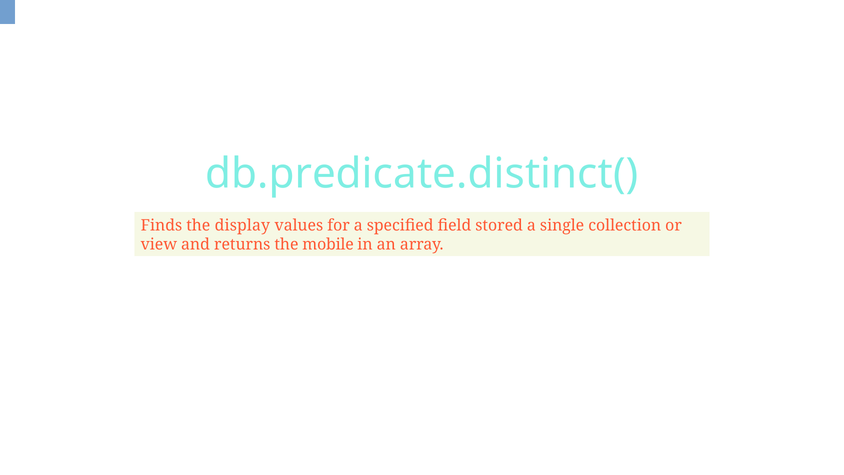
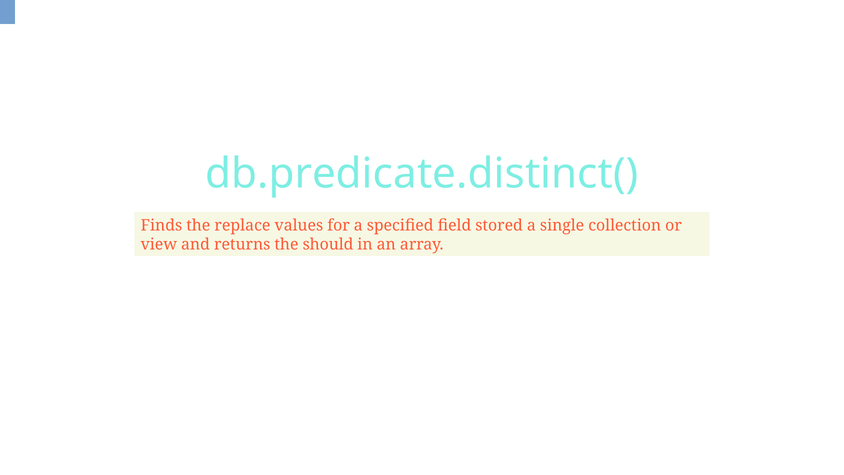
display: display -> replace
mobile: mobile -> should
